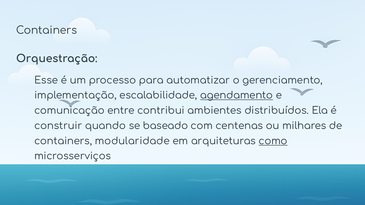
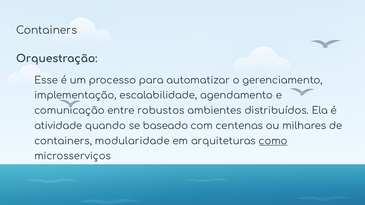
agendamento underline: present -> none
contribui: contribui -> robustos
construir: construir -> atividade
